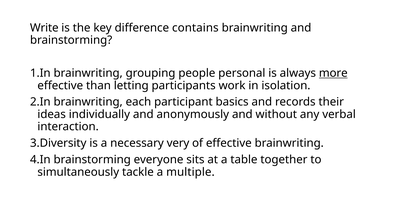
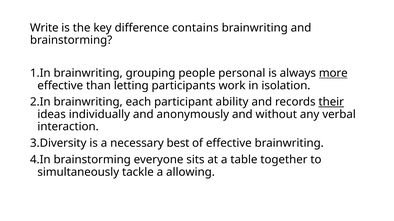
basics: basics -> ability
their underline: none -> present
very: very -> best
multiple: multiple -> allowing
